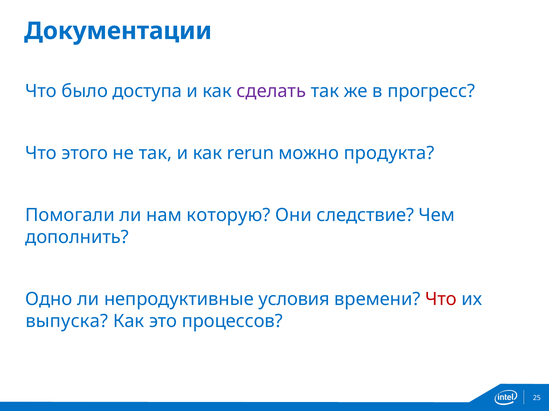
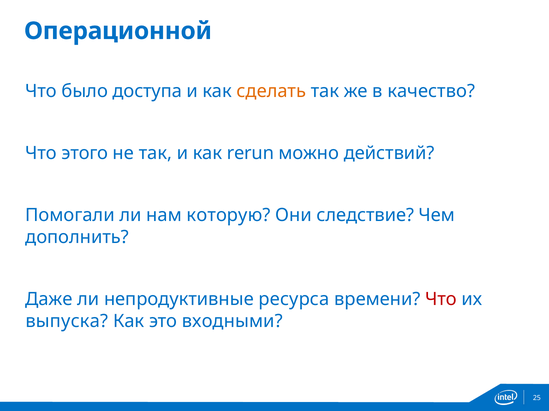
Документации: Документации -> Операционной
сделать colour: purple -> orange
прогресс: прогресс -> качество
продукта: продукта -> действий
Одно: Одно -> Даже
условия: условия -> ресурса
процессов: процессов -> входными
